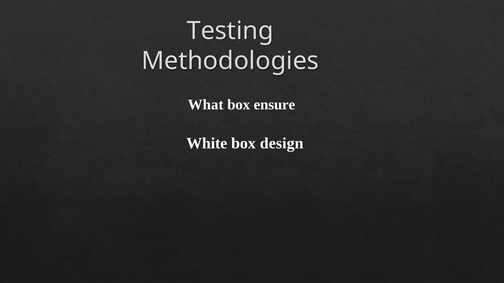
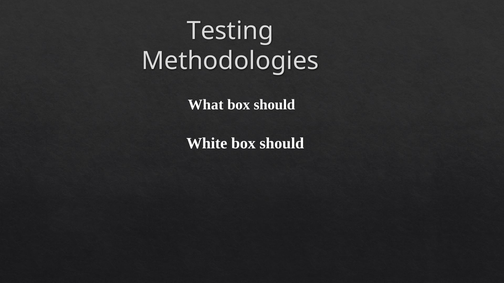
ensure at (274, 105): ensure -> should
White box design: design -> should
